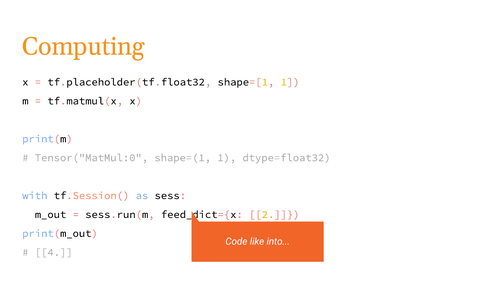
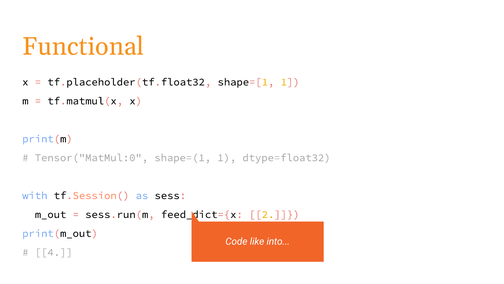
Computing: Computing -> Functional
